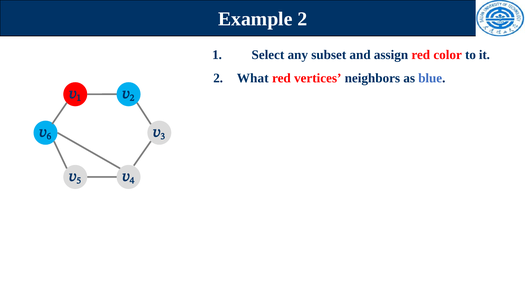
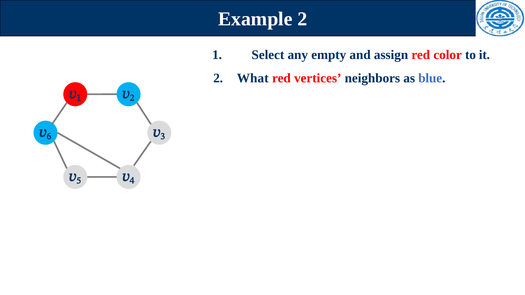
subset: subset -> empty
